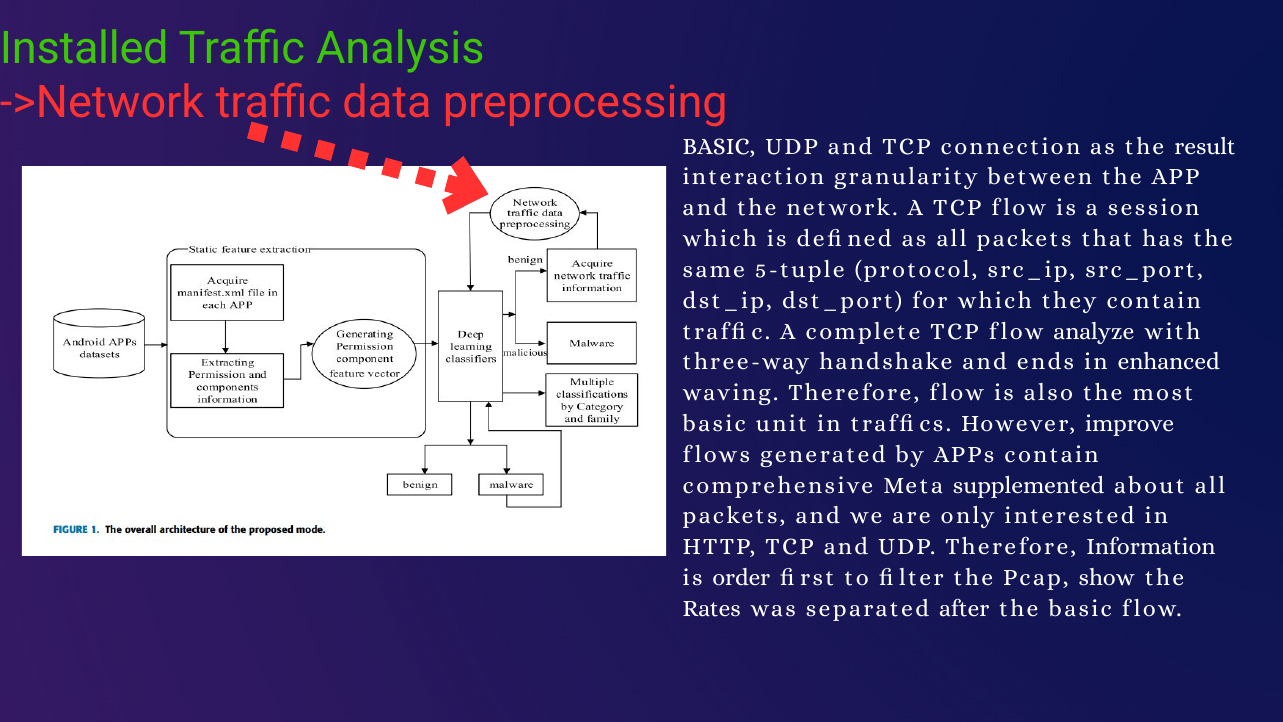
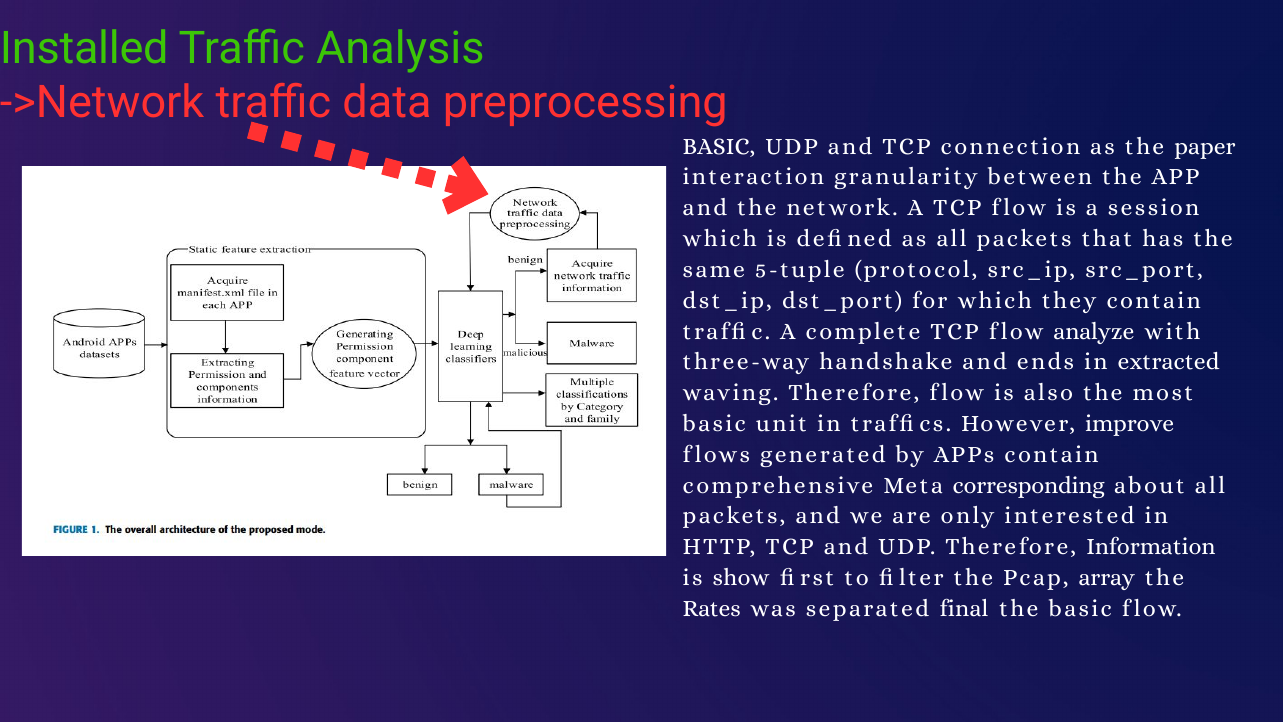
result: result -> paper
enhanced: enhanced -> extracted
supplemented: supplemented -> corresponding
order: order -> show
show: show -> array
after: after -> final
